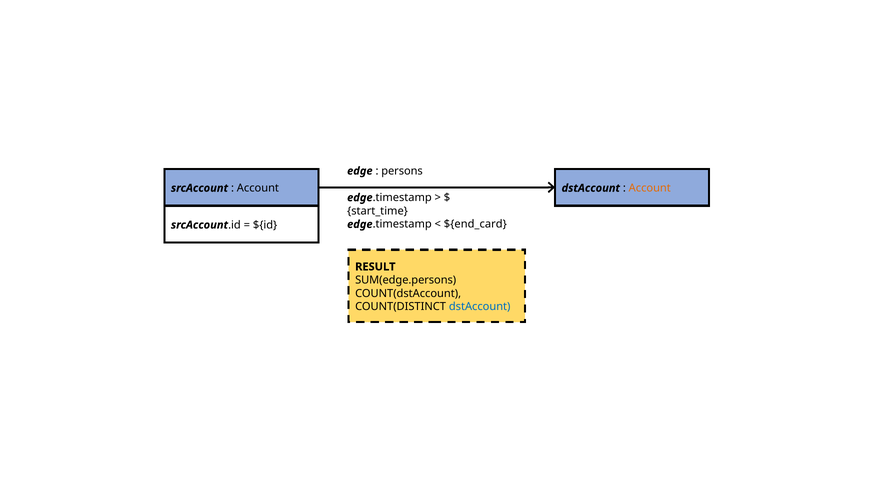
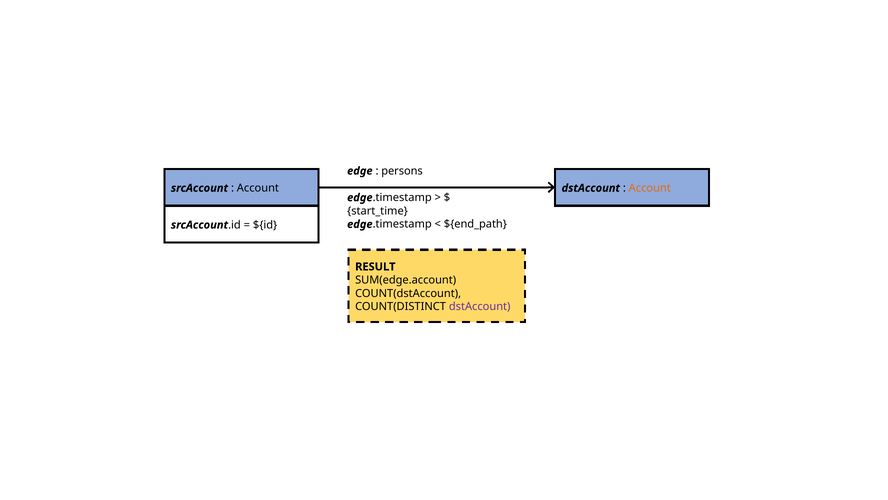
${end_card: ${end_card -> ${end_path
SUM(edge.persons: SUM(edge.persons -> SUM(edge.account
dstAccount at (480, 306) colour: blue -> purple
